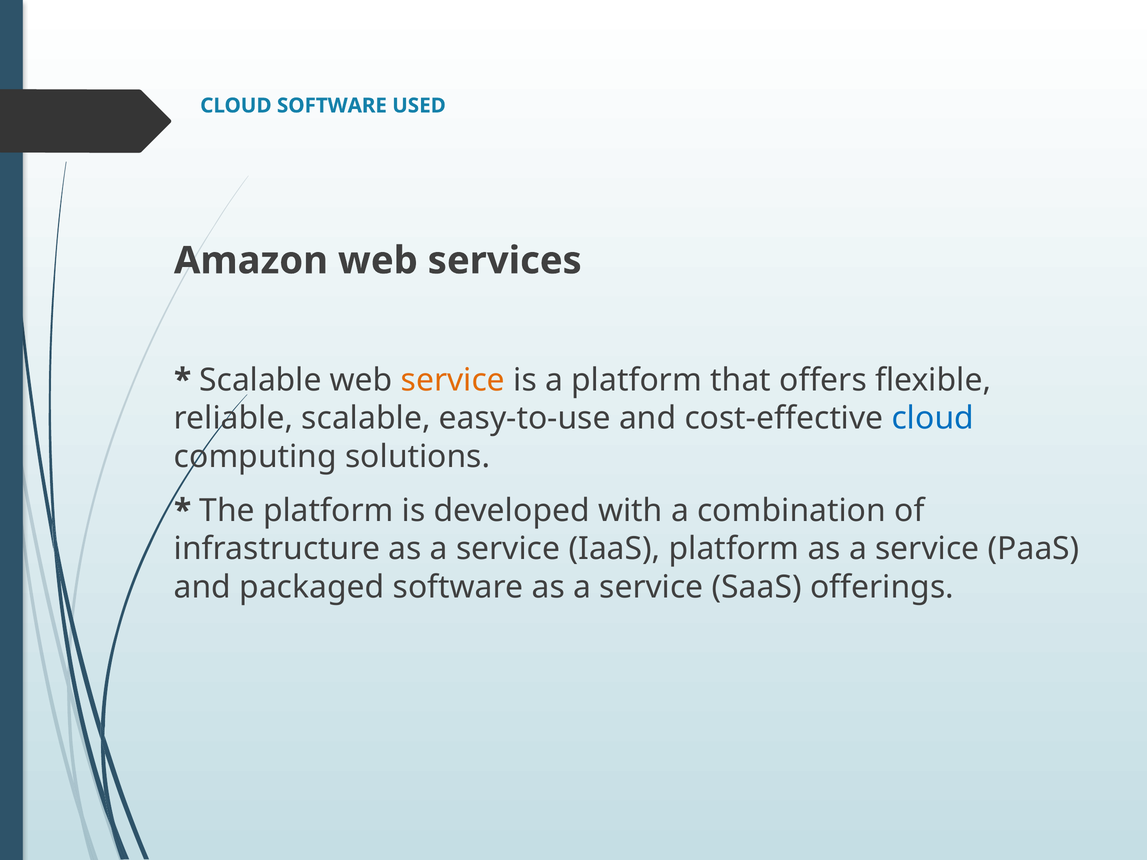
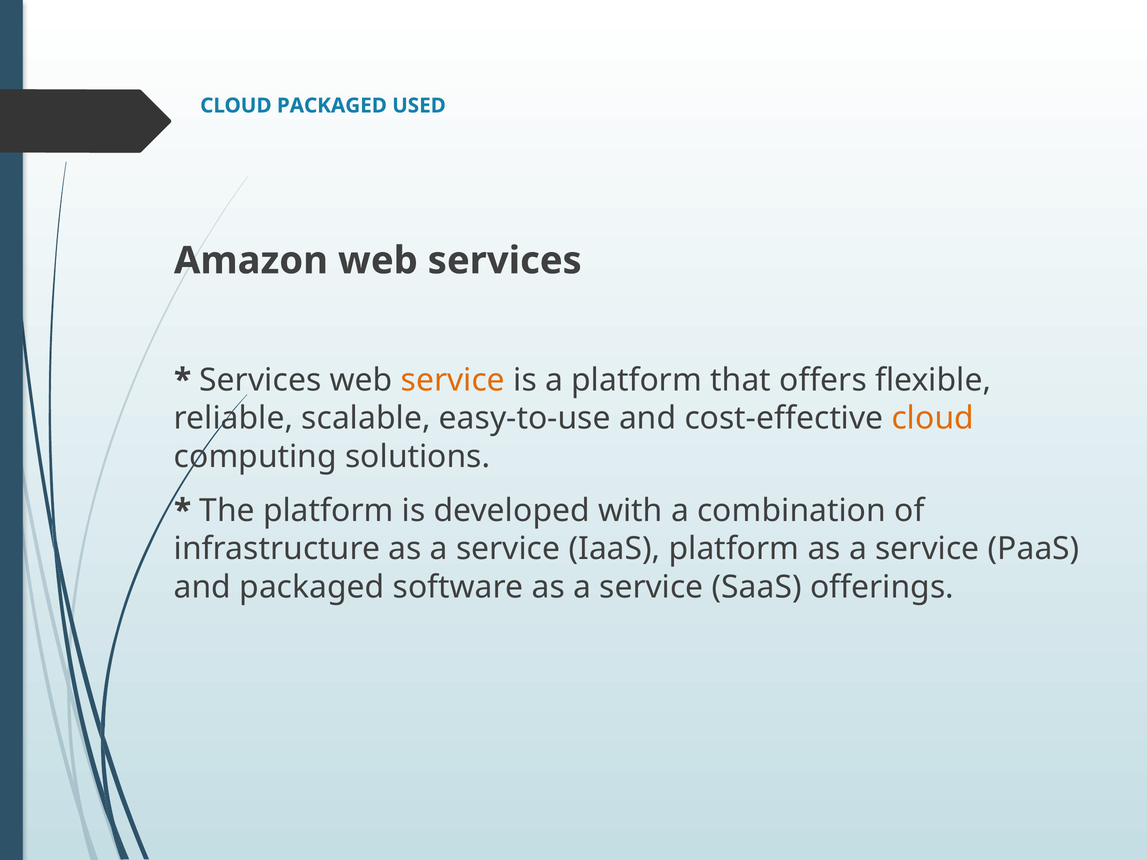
CLOUD SOFTWARE: SOFTWARE -> PACKAGED
Scalable at (260, 380): Scalable -> Services
cloud at (933, 418) colour: blue -> orange
